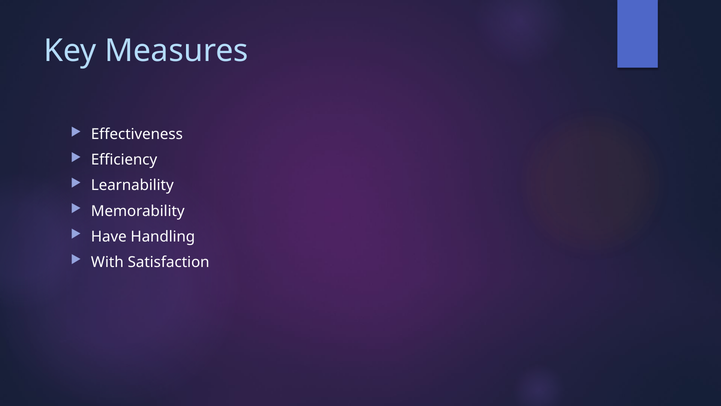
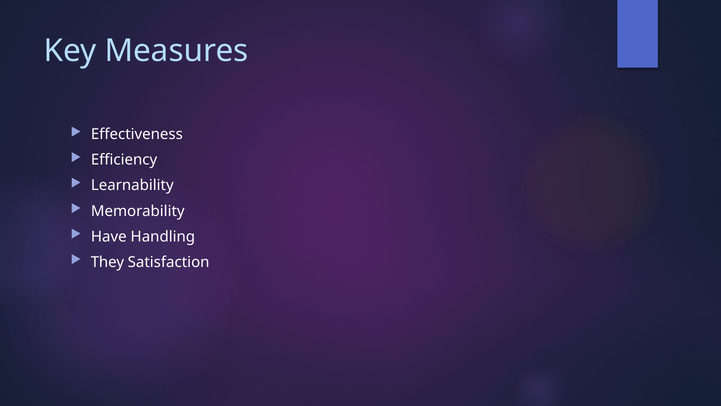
With: With -> They
